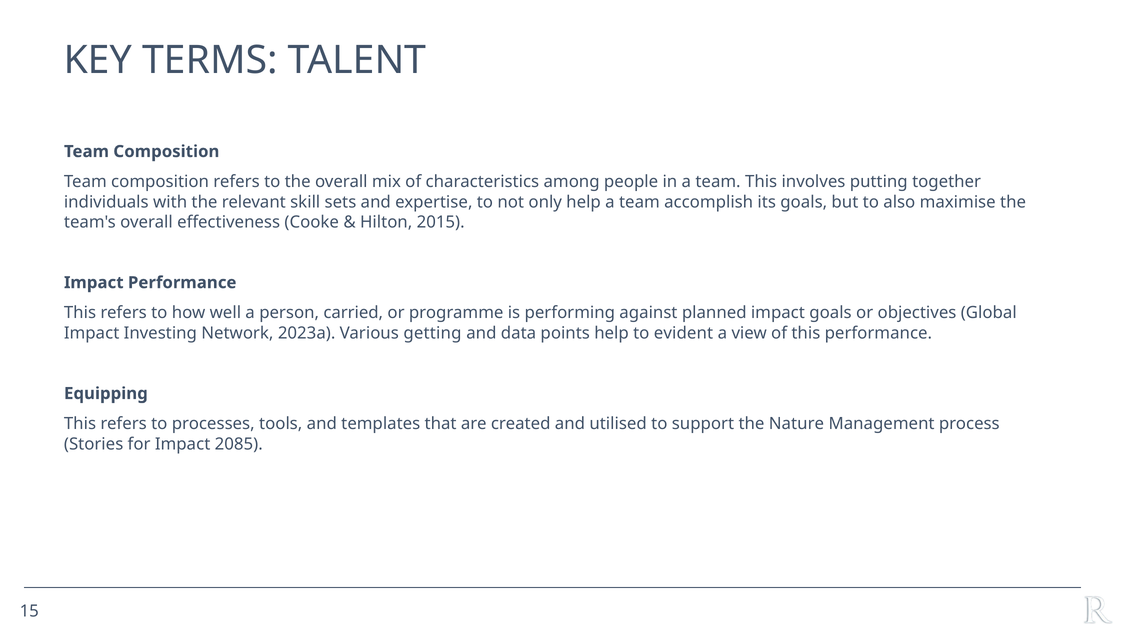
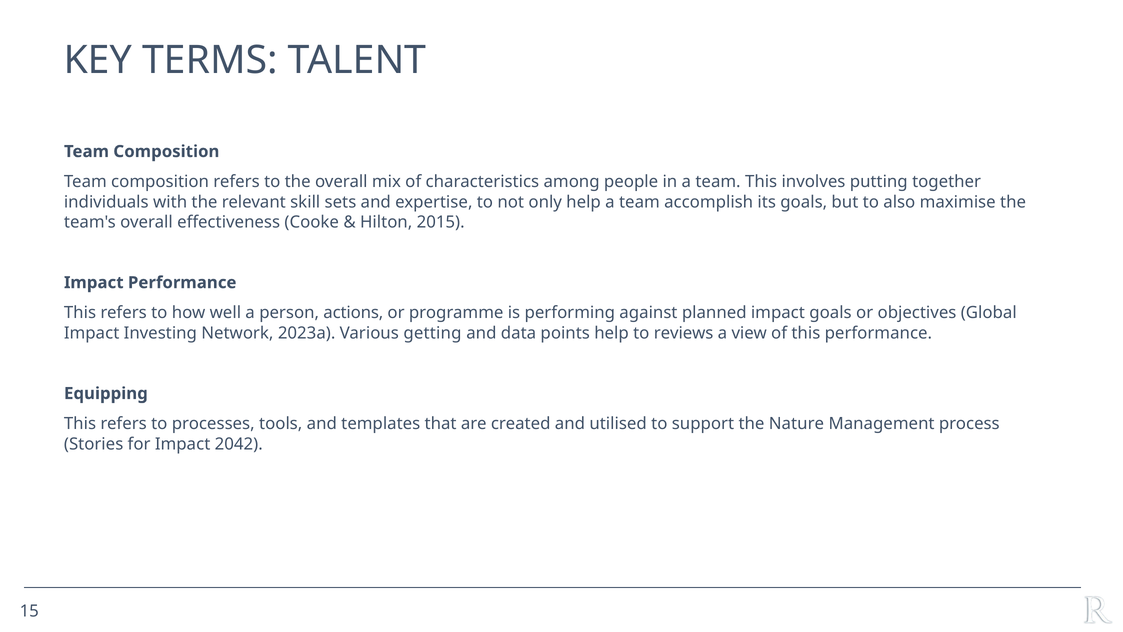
carried: carried -> actions
evident: evident -> reviews
2085: 2085 -> 2042
